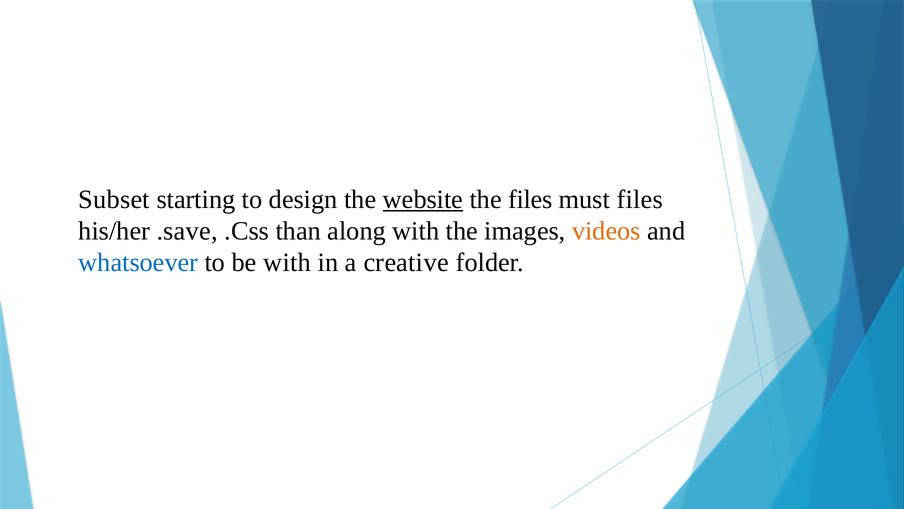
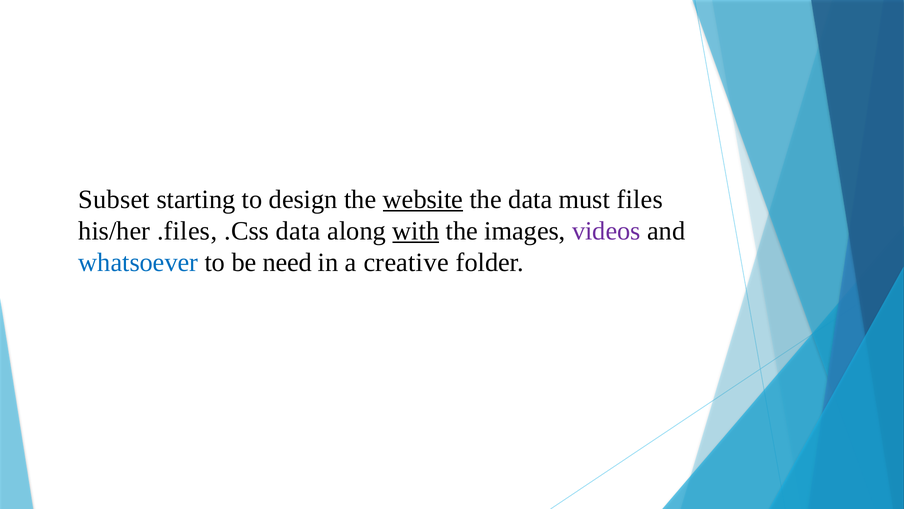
the files: files -> data
.save: .save -> .files
.Css than: than -> data
with at (416, 231) underline: none -> present
videos colour: orange -> purple
be with: with -> need
